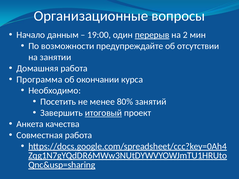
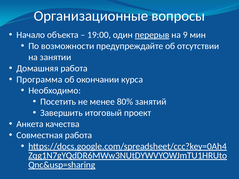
данным: данным -> объекта
2: 2 -> 9
итоговый underline: present -> none
